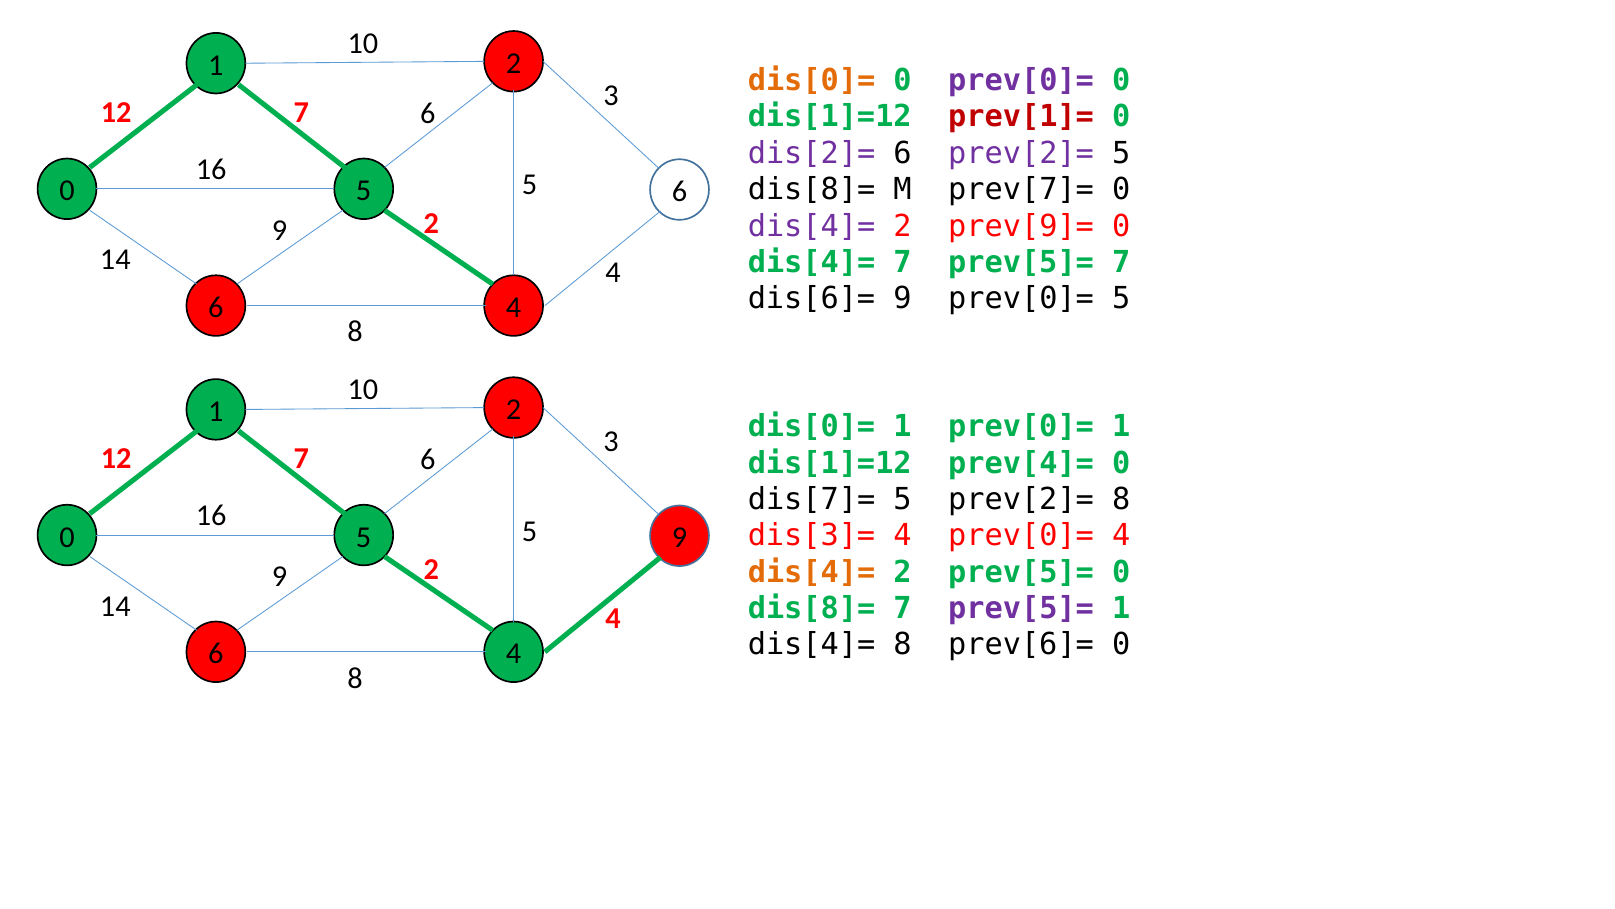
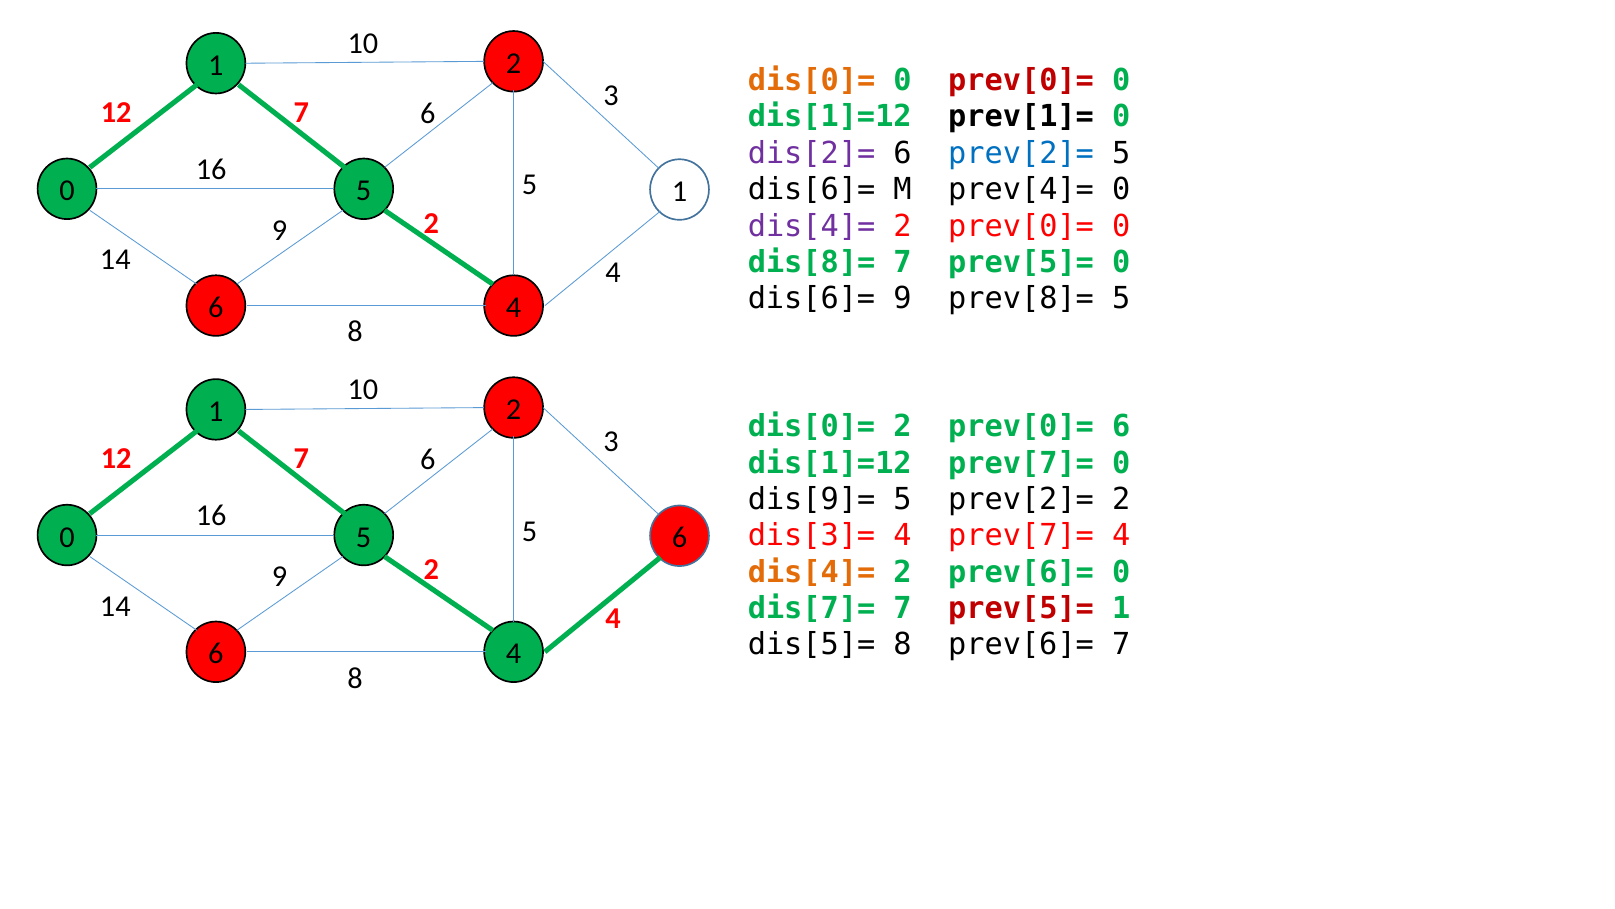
prev[0]= at (1021, 81) colour: purple -> red
prev[1]= colour: red -> black
prev[2]= at (1021, 153) colour: purple -> blue
dis[8]= at (812, 190): dis[8]= -> dis[6]=
prev[7]=: prev[7]= -> prev[4]=
5 6: 6 -> 1
prev[9]= at (1021, 226): prev[9]= -> prev[0]=
dis[4]= at (812, 262): dis[4]= -> dis[8]=
prev[5]= 7: 7 -> 0
9 prev[0]=: prev[0]= -> prev[8]=
dis[0]= 1: 1 -> 2
prev[0]= 1: 1 -> 6
dis[1]=12 prev[4]=: prev[4]= -> prev[7]=
dis[7]=: dis[7]= -> dis[9]=
prev[2]= 8: 8 -> 2
4 prev[0]=: prev[0]= -> prev[7]=
5 9: 9 -> 6
2 prev[5]=: prev[5]= -> prev[6]=
dis[8]= at (812, 608): dis[8]= -> dis[7]=
prev[5]= at (1021, 608) colour: purple -> red
dis[4]= at (812, 645): dis[4]= -> dis[5]=
prev[6]= 0: 0 -> 7
